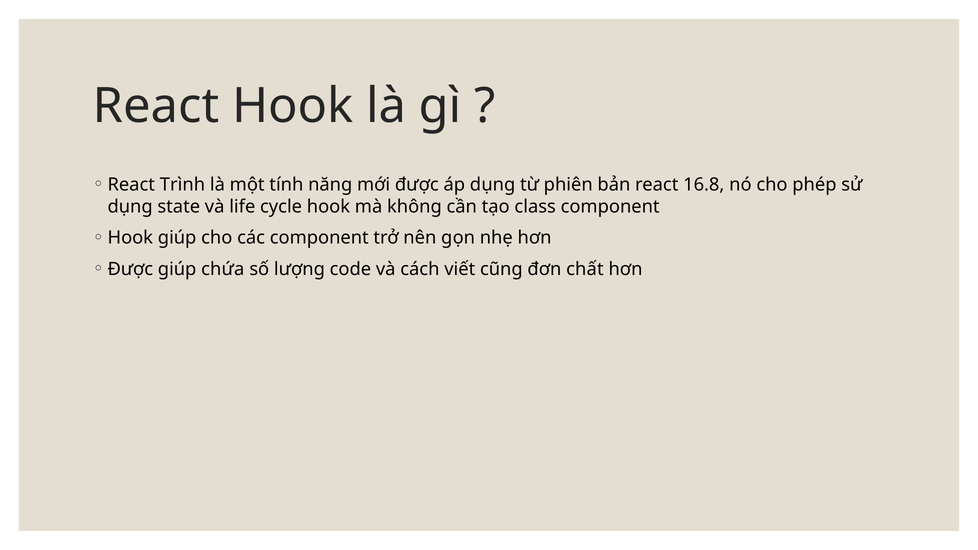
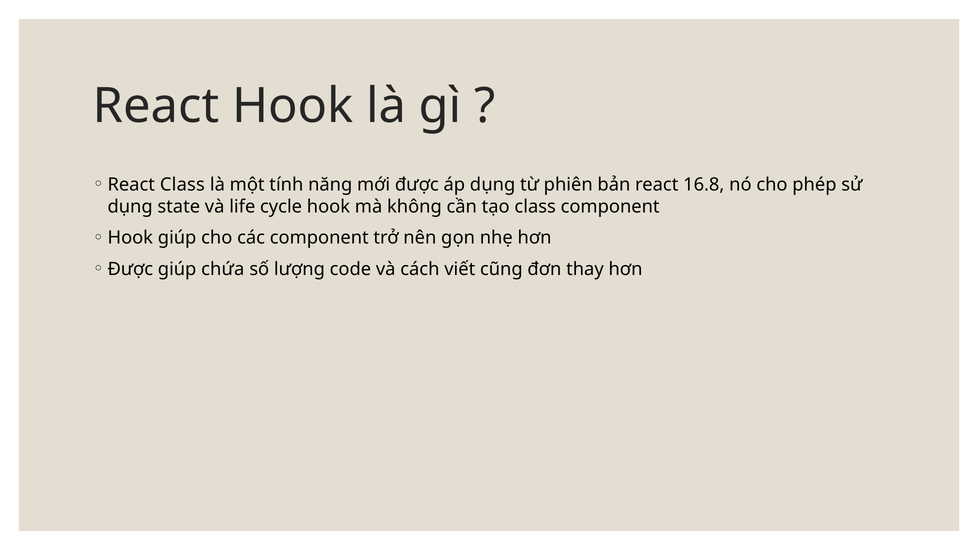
React Trình: Trình -> Class
chất: chất -> thay
